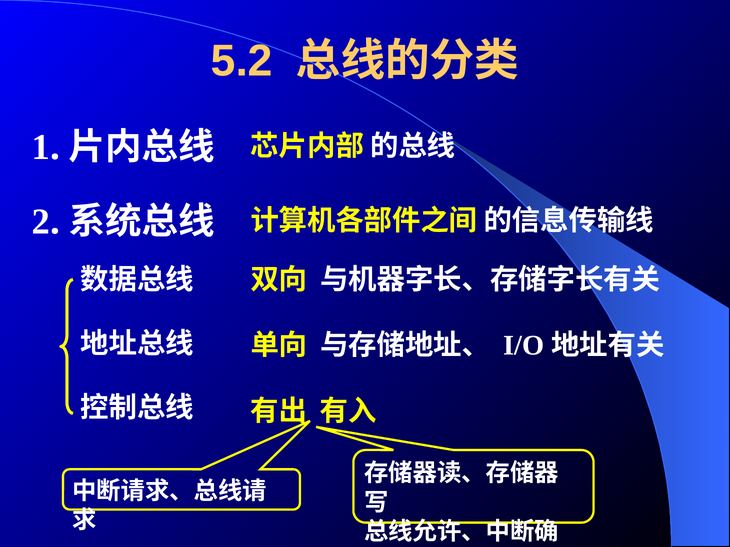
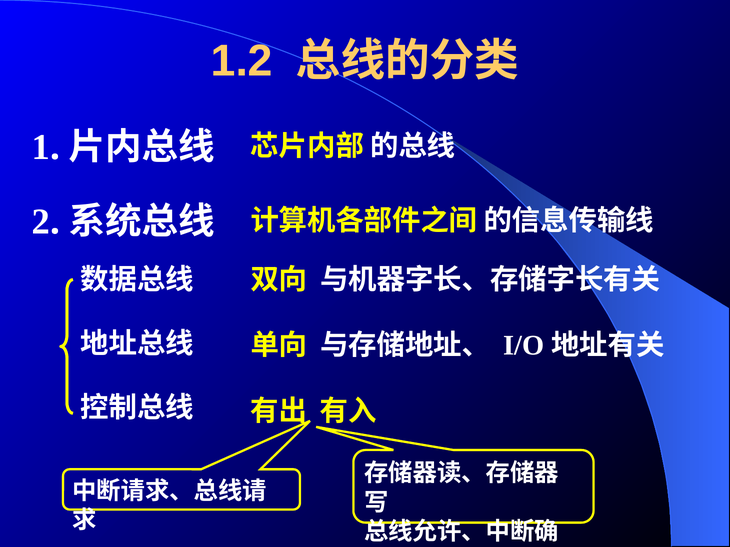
5.2: 5.2 -> 1.2
